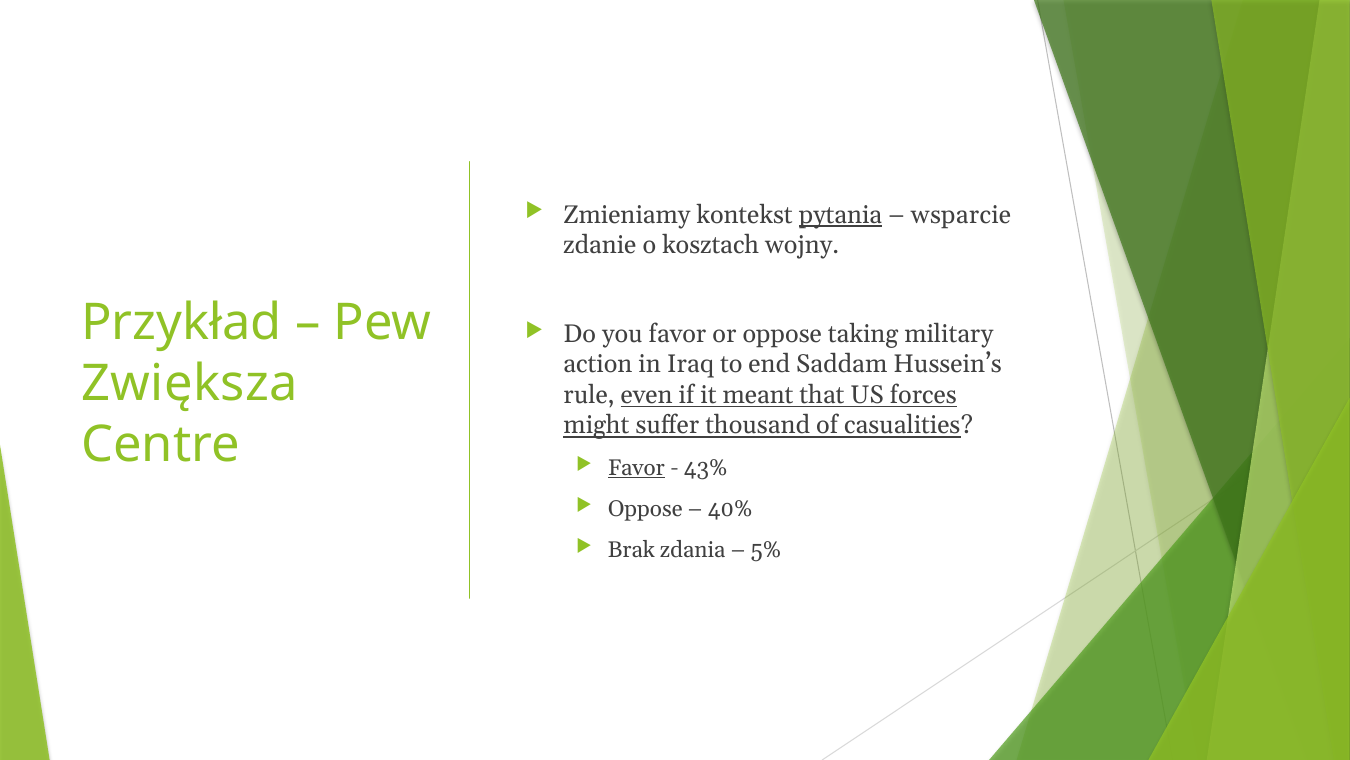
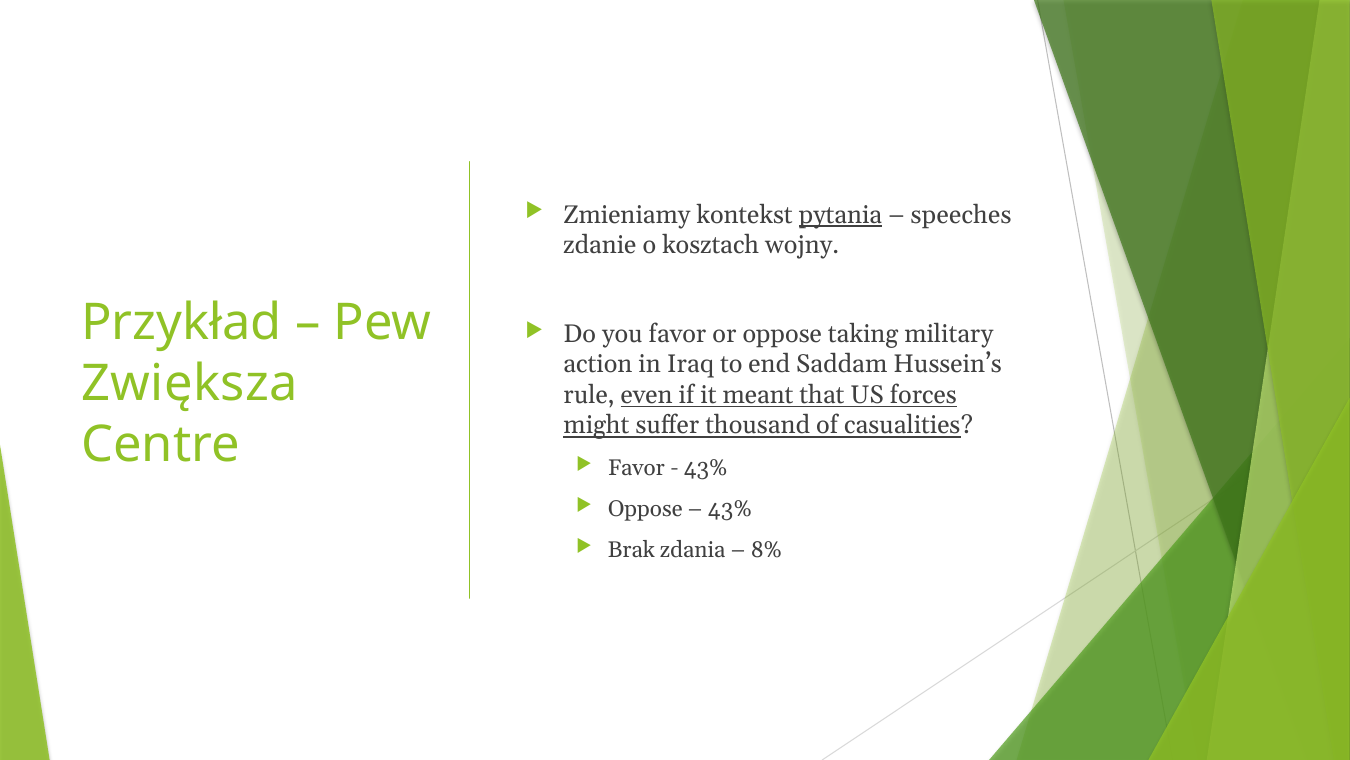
wsparcie: wsparcie -> speeches
Favor at (636, 468) underline: present -> none
40% at (730, 509): 40% -> 43%
5%: 5% -> 8%
